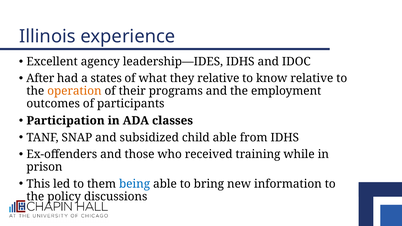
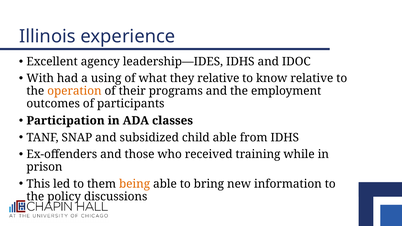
After: After -> With
states: states -> using
being colour: blue -> orange
